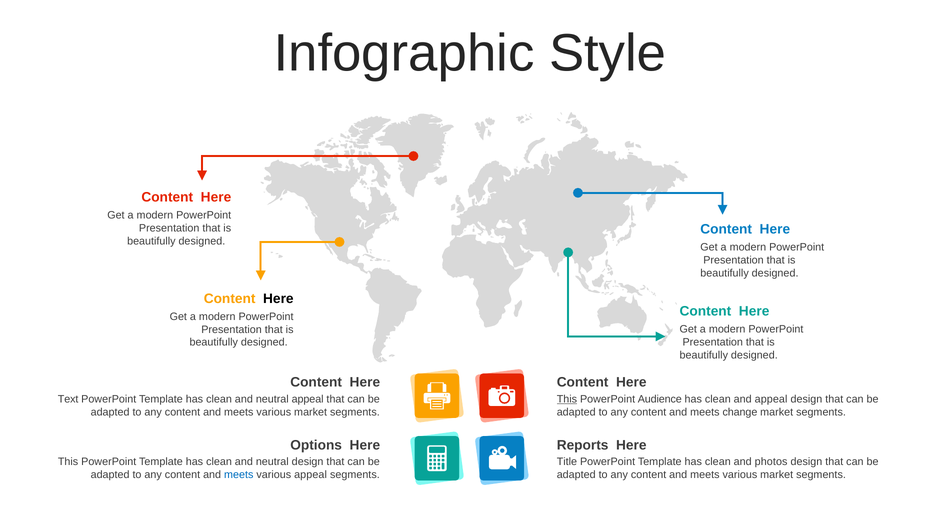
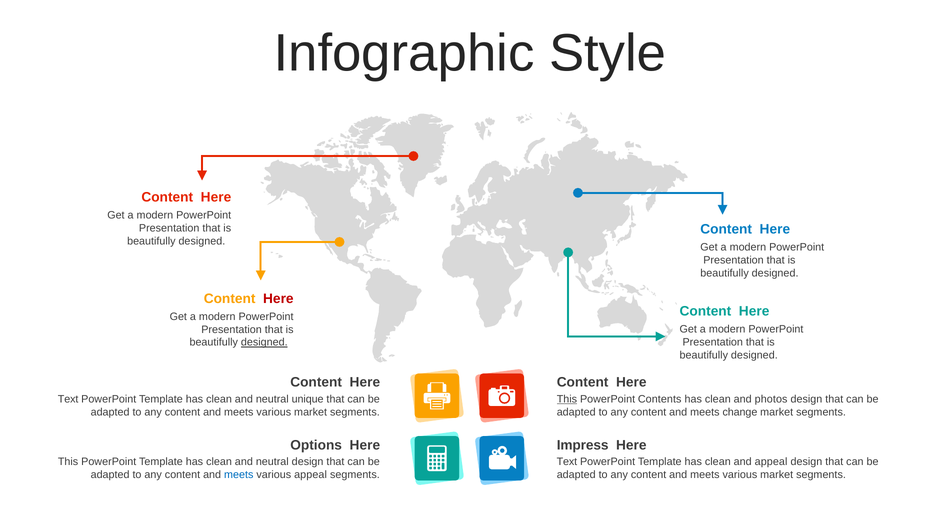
Here at (278, 299) colour: black -> red
designed at (264, 343) underline: none -> present
neutral appeal: appeal -> unique
Audience: Audience -> Contents
and appeal: appeal -> photos
Reports: Reports -> Impress
Title at (567, 462): Title -> Text
and photos: photos -> appeal
